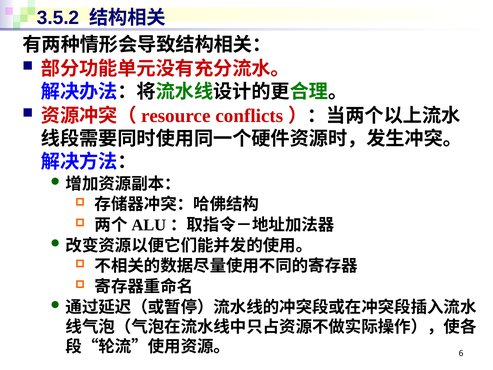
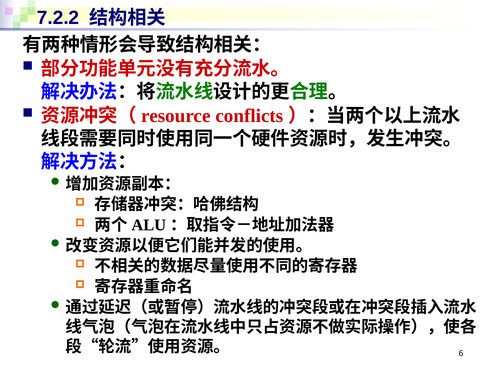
3.5.2: 3.5.2 -> 7.2.2
